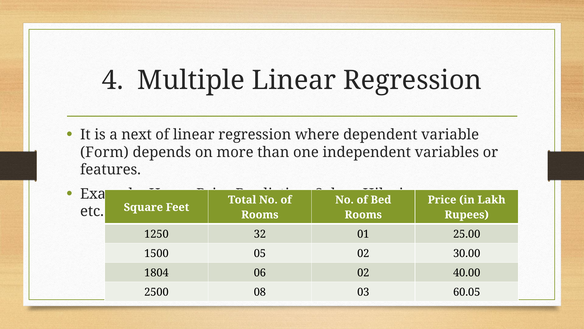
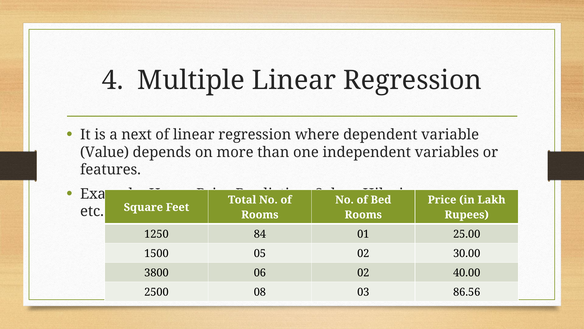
Form: Form -> Value
32: 32 -> 84
1804: 1804 -> 3800
60.05: 60.05 -> 86.56
